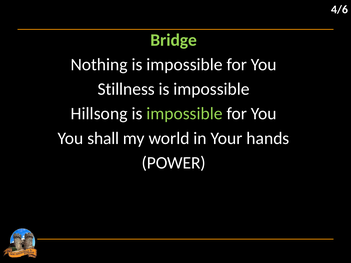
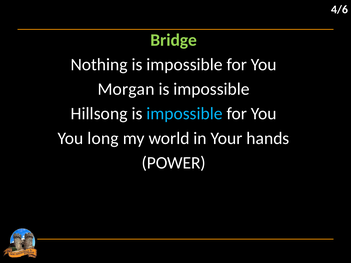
Stillness: Stillness -> Morgan
impossible at (184, 114) colour: light green -> light blue
shall: shall -> long
